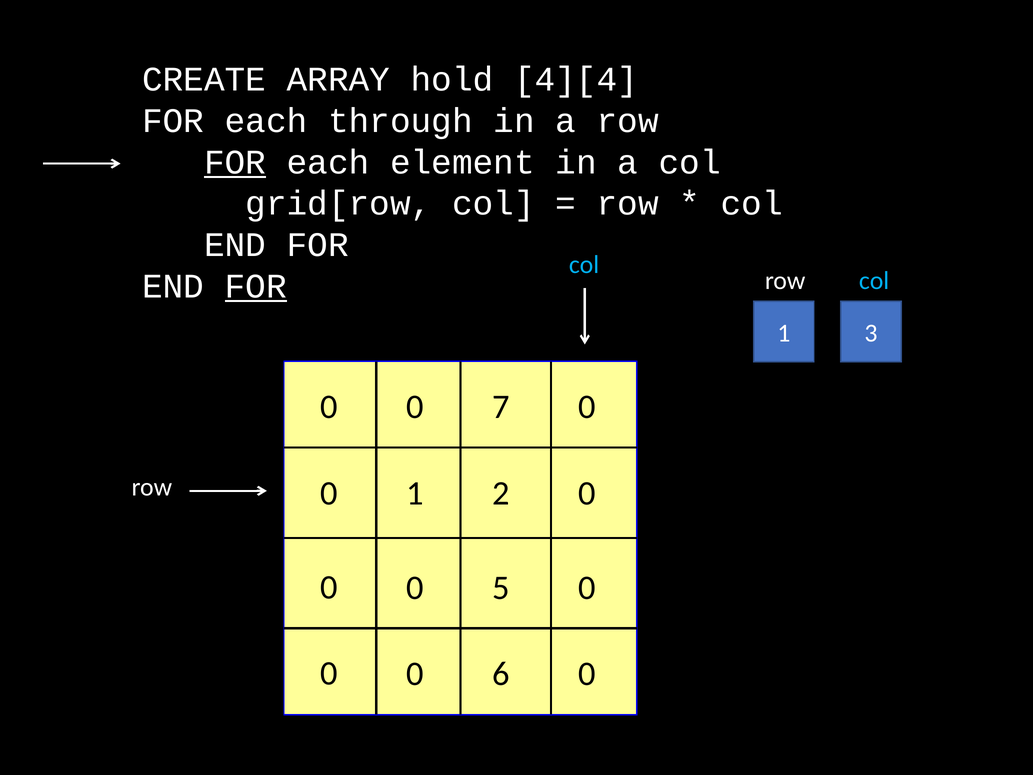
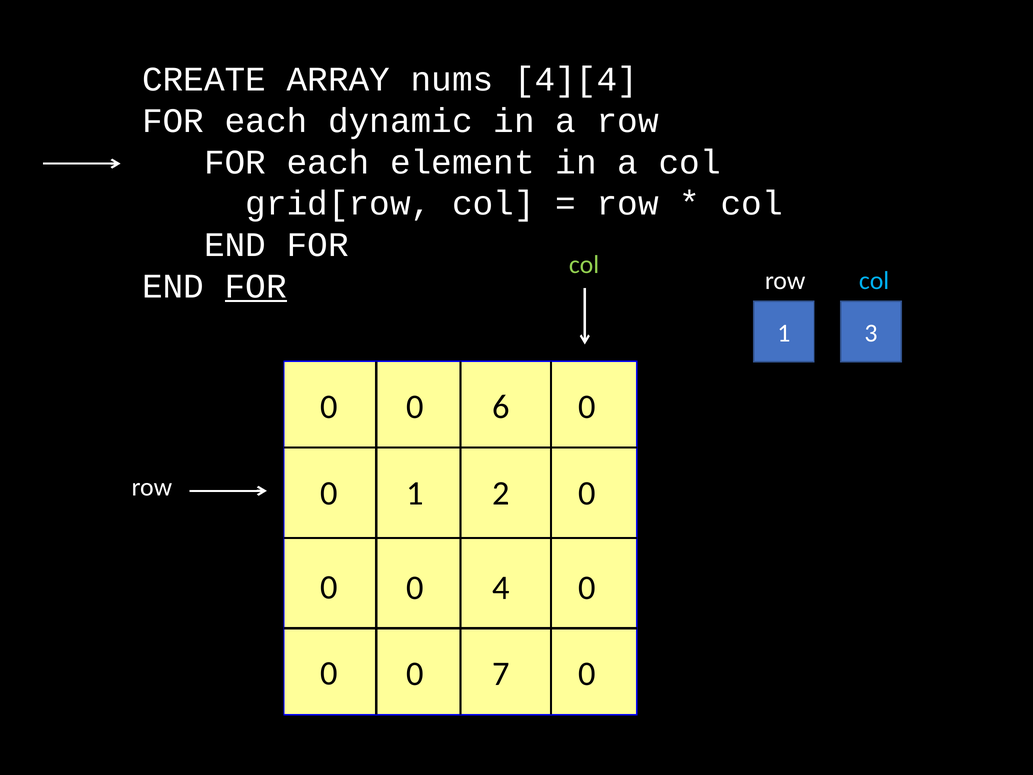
hold: hold -> nums
through: through -> dynamic
FOR at (235, 162) underline: present -> none
col at (584, 265) colour: light blue -> light green
7: 7 -> 6
5: 5 -> 4
6: 6 -> 7
